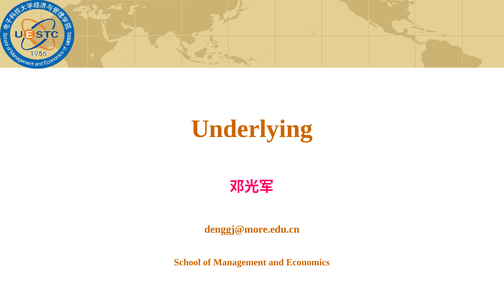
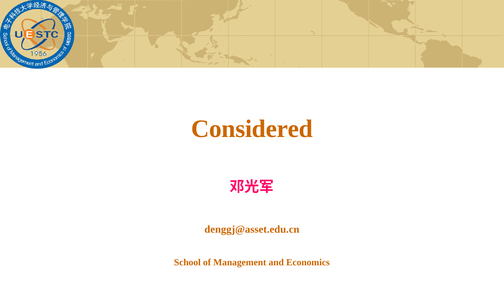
Underlying: Underlying -> Considered
denggj@more.edu.cn: denggj@more.edu.cn -> denggj@asset.edu.cn
